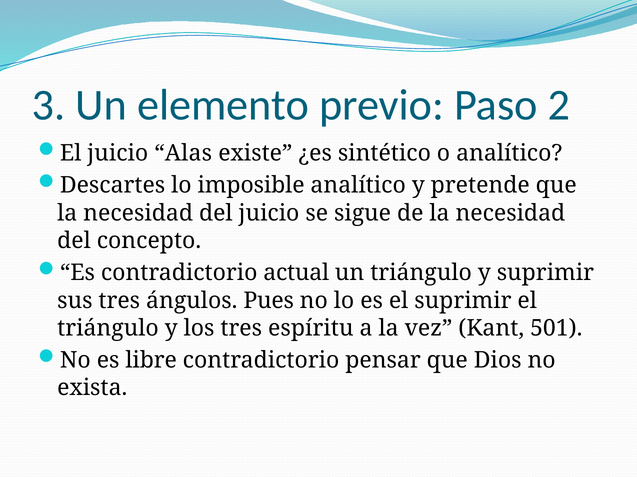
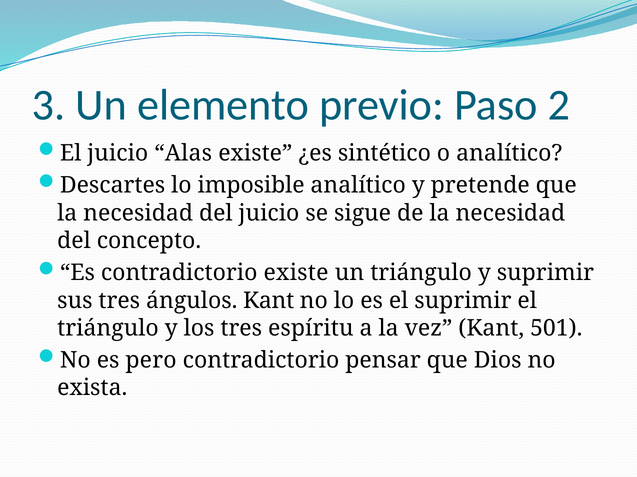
contradictorio actual: actual -> existe
ángulos Pues: Pues -> Kant
libre: libre -> pero
